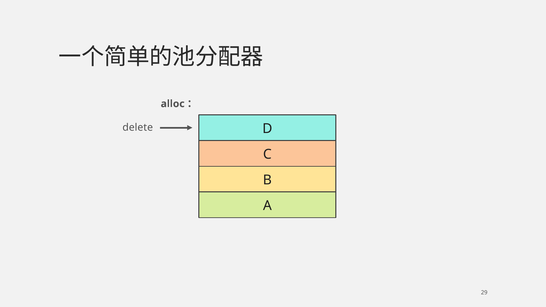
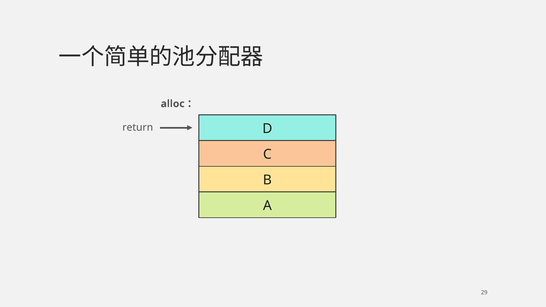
delete: delete -> return
